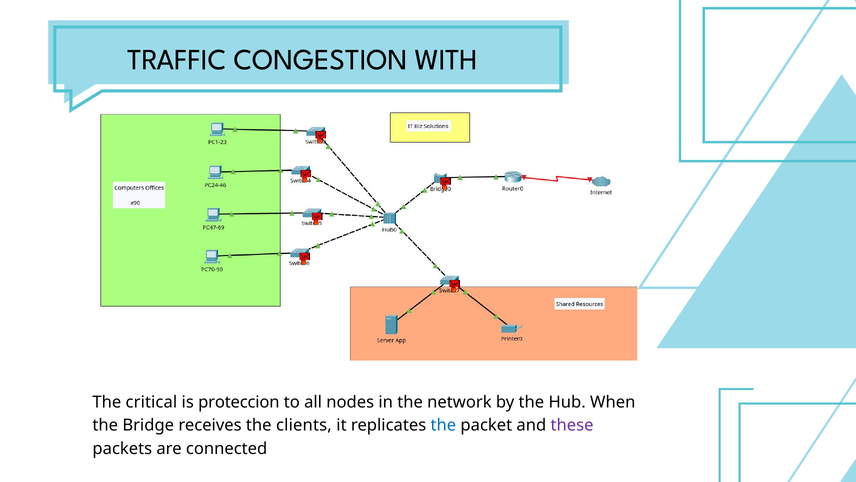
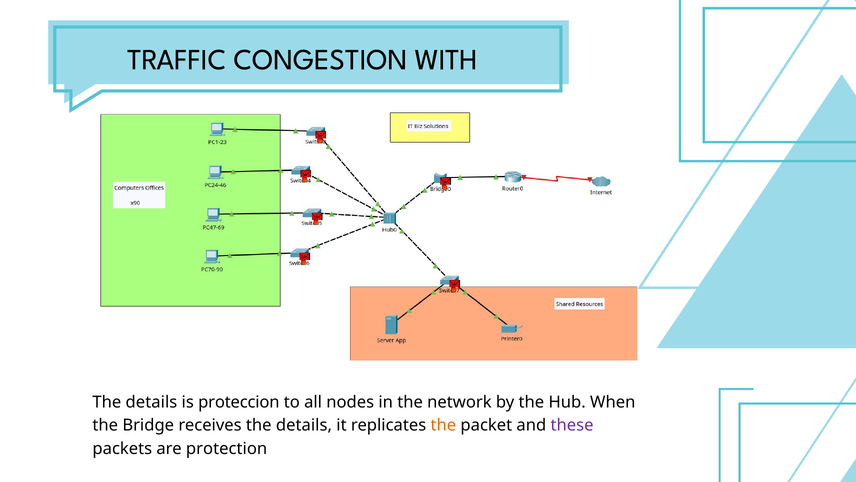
critical at (151, 402): critical -> details
receives the clients: clients -> details
the at (443, 425) colour: blue -> orange
connected: connected -> protection
